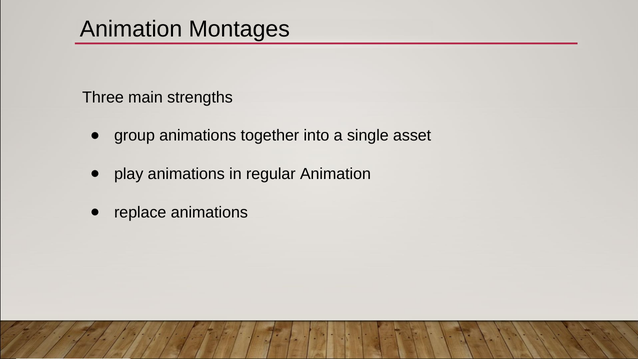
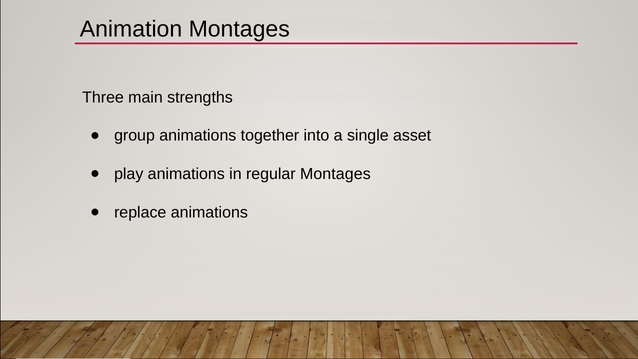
regular Animation: Animation -> Montages
